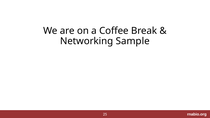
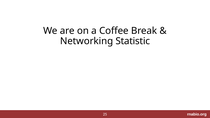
Sample: Sample -> Statistic
